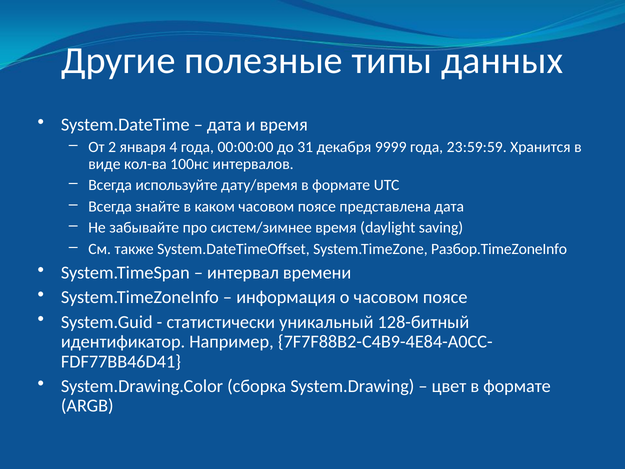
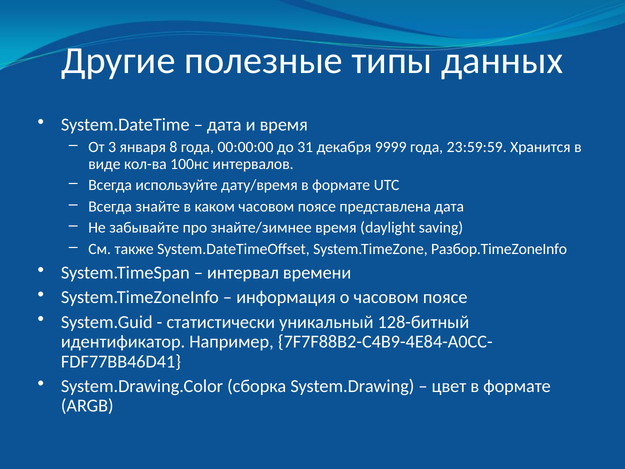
2: 2 -> 3
4: 4 -> 8
систем/зимнее: систем/зимнее -> знайте/зимнее
